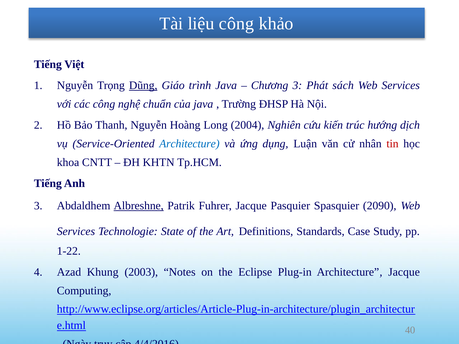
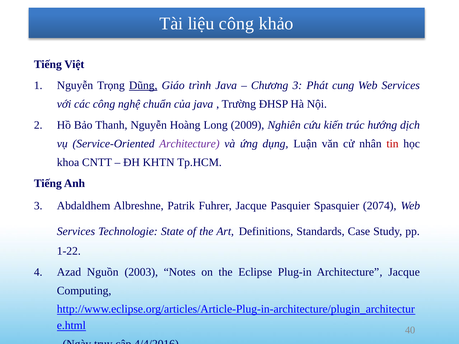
sách: sách -> cung
2004: 2004 -> 2009
Architecture at (189, 144) colour: blue -> purple
Albreshne underline: present -> none
2090: 2090 -> 2074
Khung: Khung -> Nguồn
